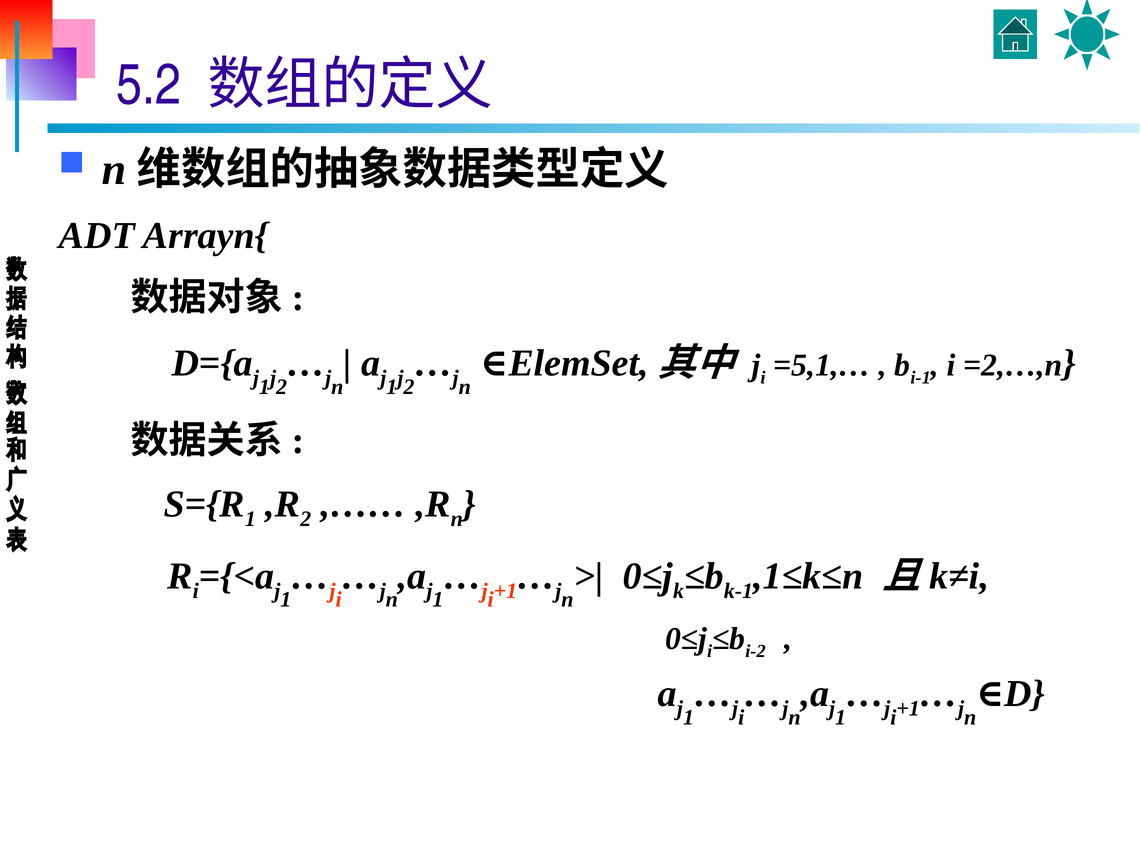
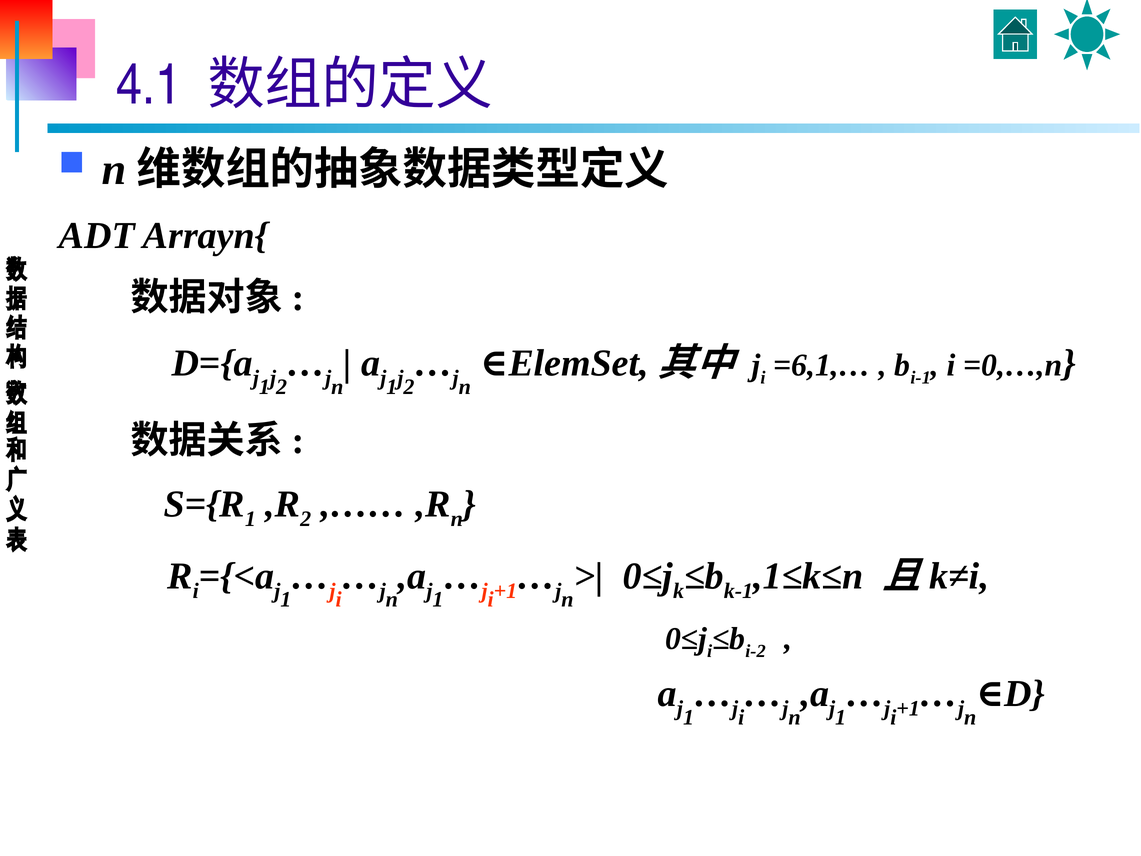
5.2: 5.2 -> 4.1
=5,1,…: =5,1,… -> =6,1,…
=2,…,n: =2,…,n -> =0,…,n
